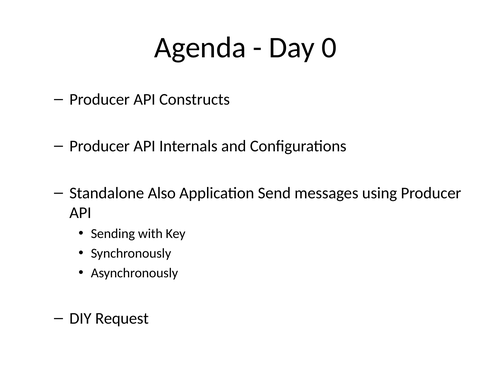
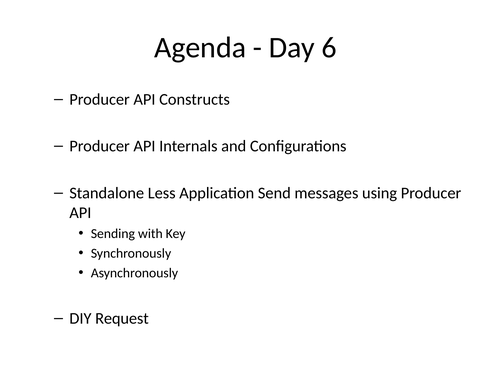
0: 0 -> 6
Also: Also -> Less
